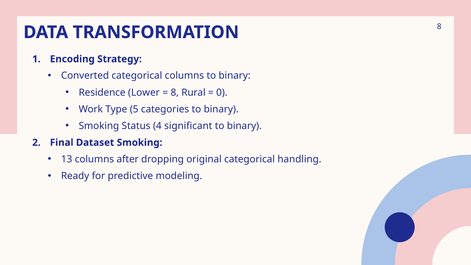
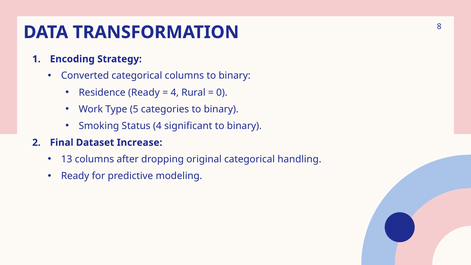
Residence Lower: Lower -> Ready
8 at (175, 92): 8 -> 4
Dataset Smoking: Smoking -> Increase
